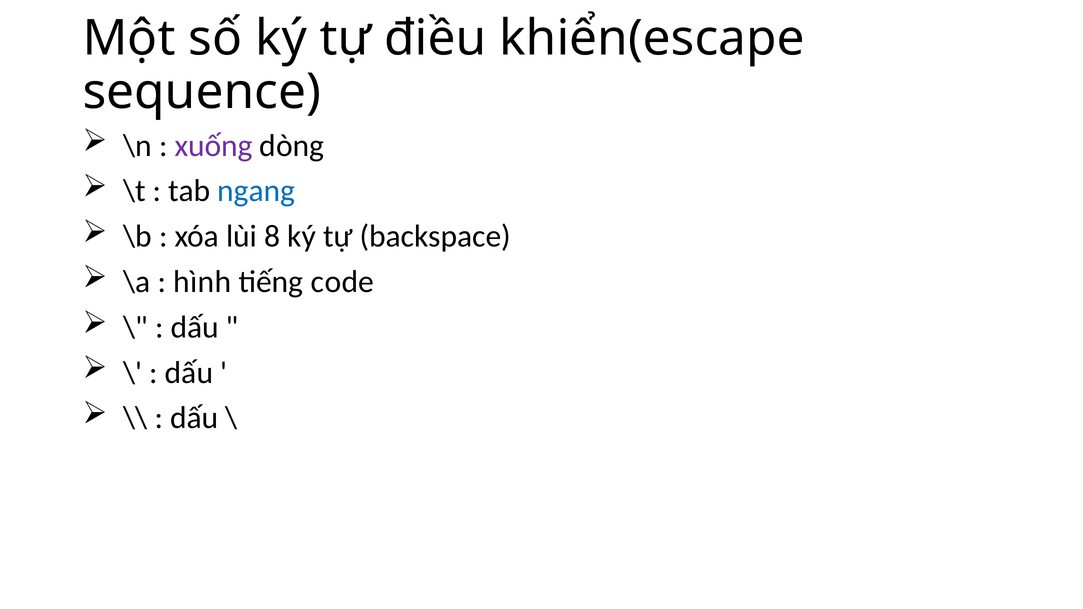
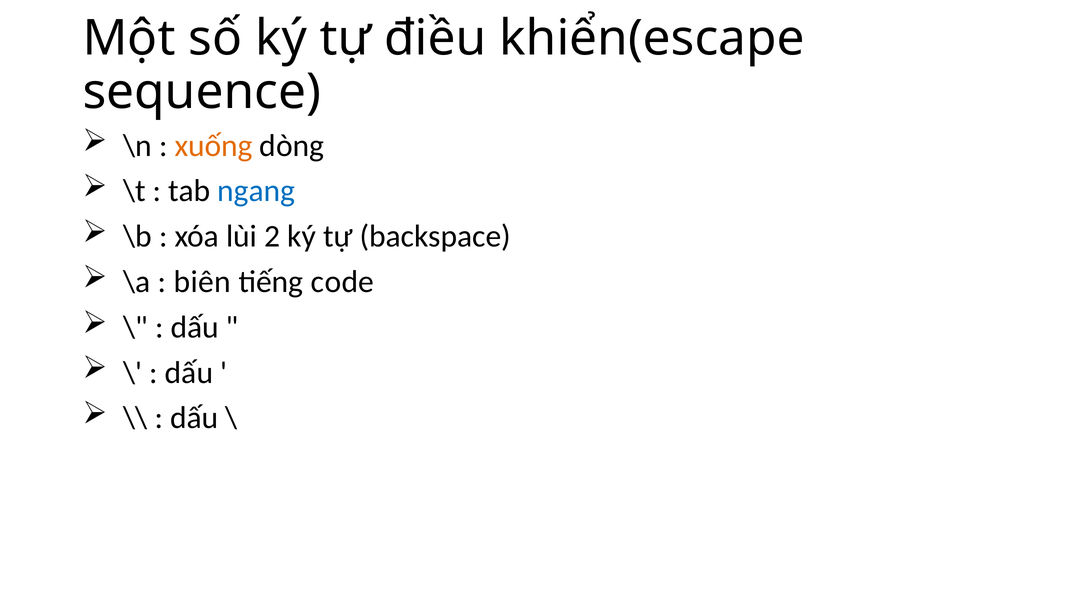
xuống colour: purple -> orange
8: 8 -> 2
hình: hình -> biên
